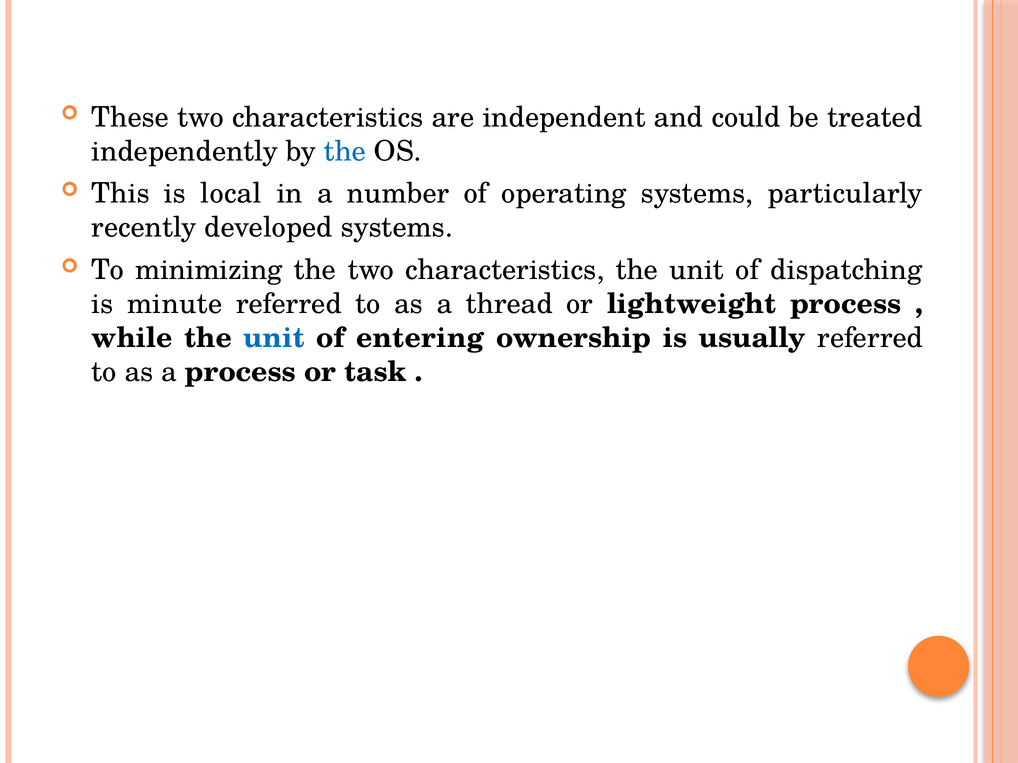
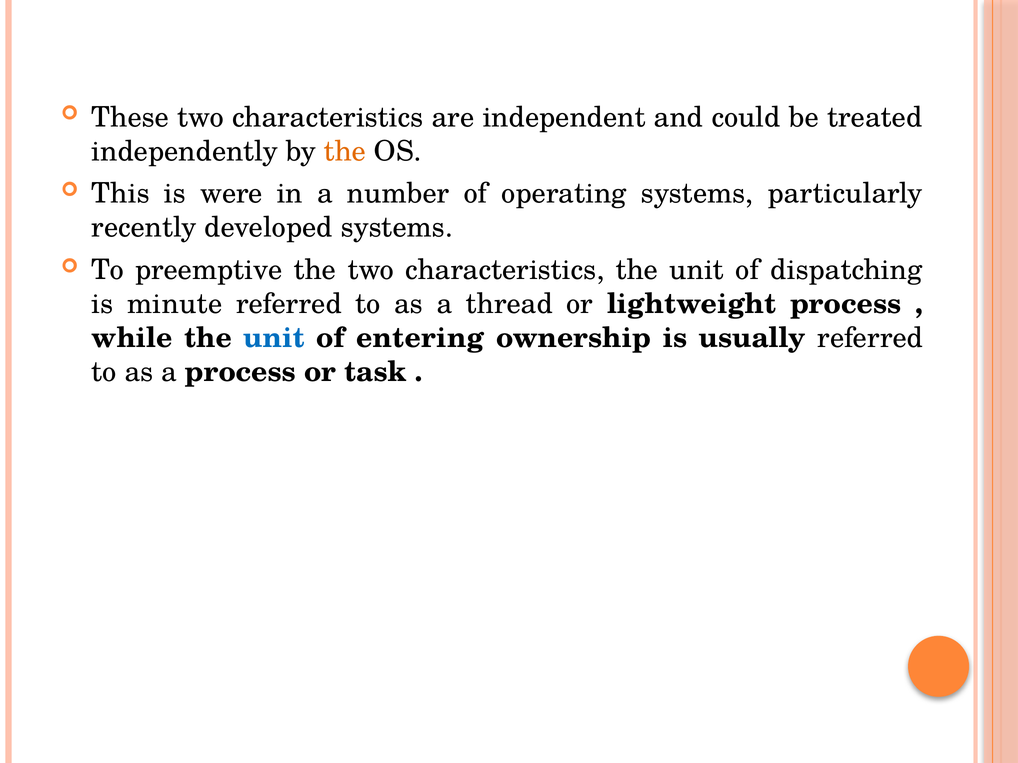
the at (345, 151) colour: blue -> orange
local: local -> were
minimizing: minimizing -> preemptive
